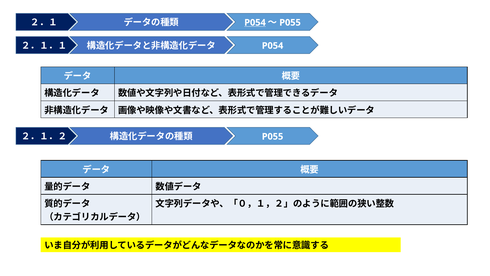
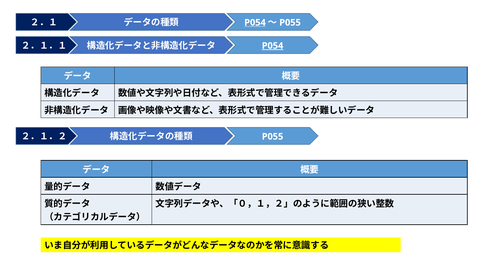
P054 at (273, 46) underline: none -> present
